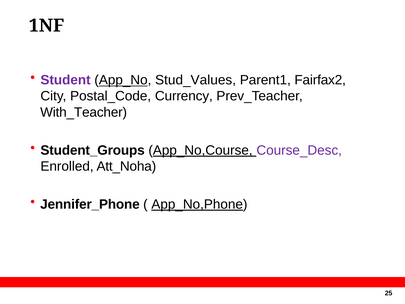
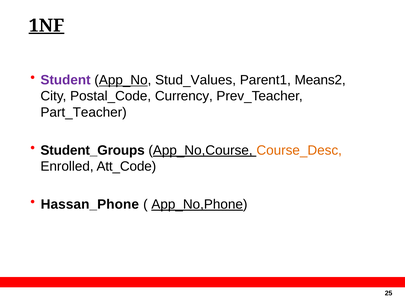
1NF underline: none -> present
Fairfax2: Fairfax2 -> Means2
With_Teacher: With_Teacher -> Part_Teacher
Course_Desc colour: purple -> orange
Att_Noha: Att_Noha -> Att_Code
Jennifer_Phone: Jennifer_Phone -> Hassan_Phone
